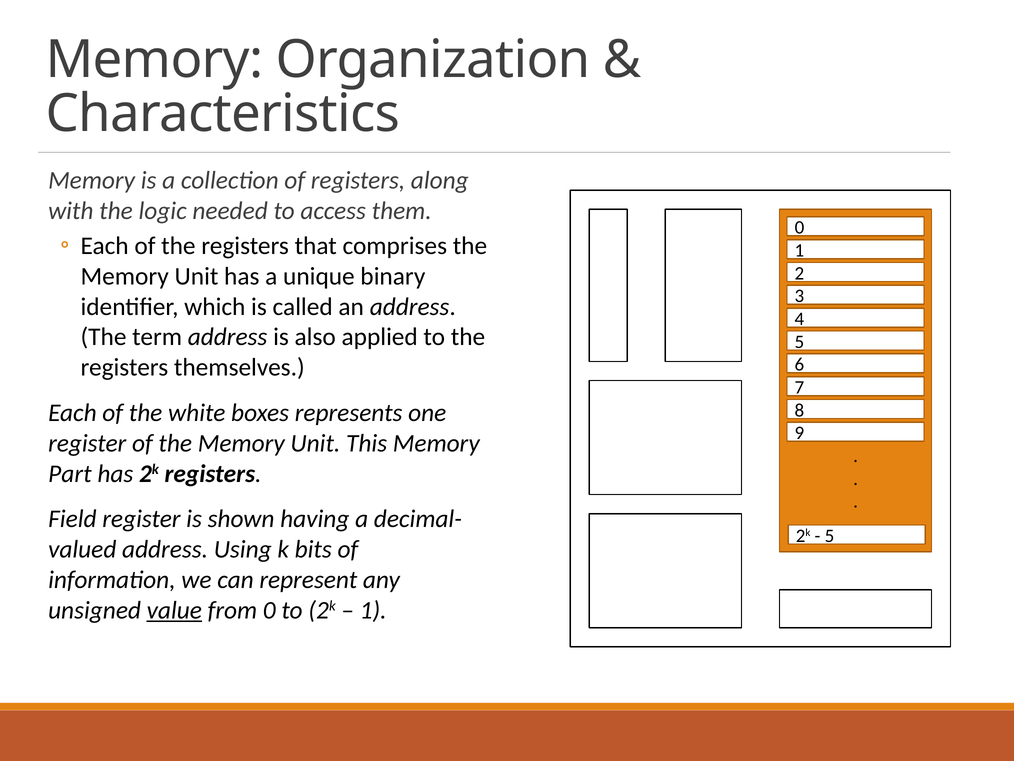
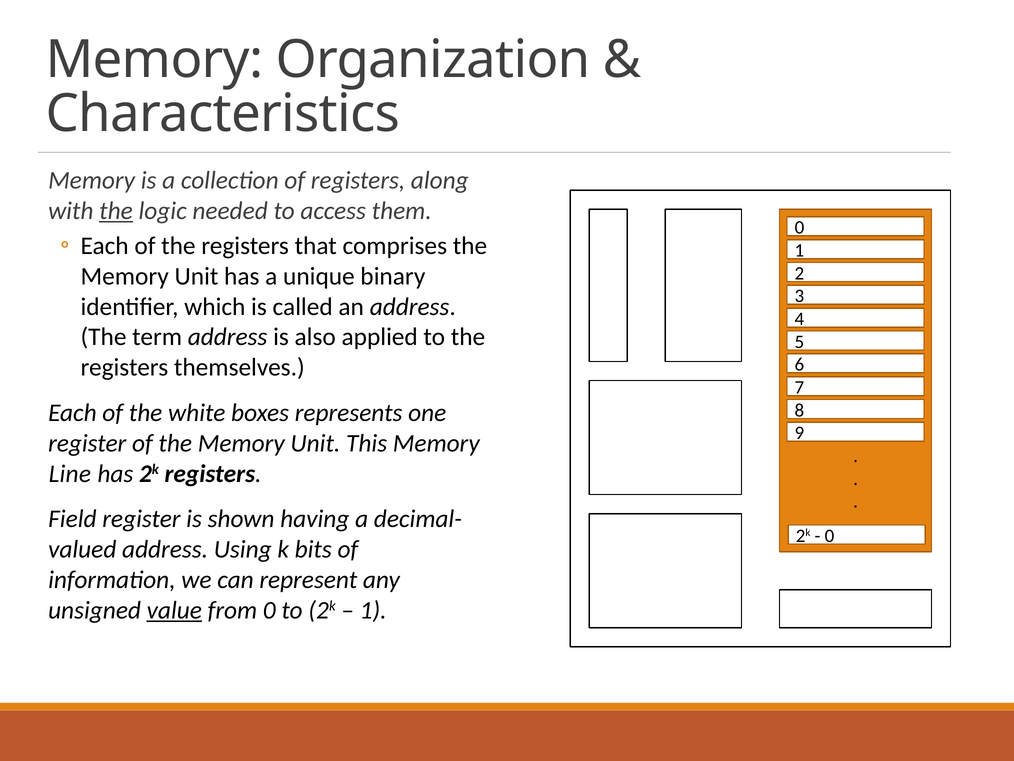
the at (116, 211) underline: none -> present
Part: Part -> Line
5 at (830, 535): 5 -> 0
